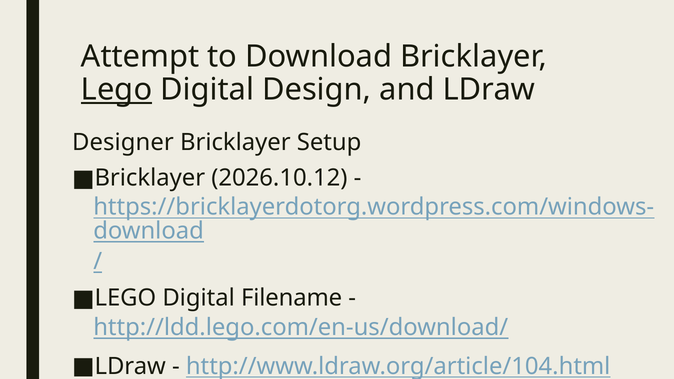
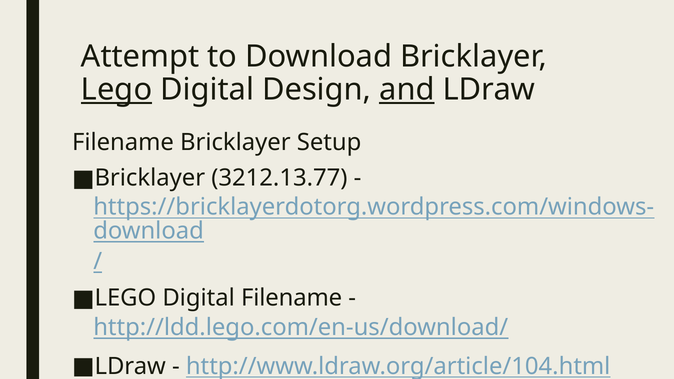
and underline: none -> present
Designer at (123, 143): Designer -> Filename
2026.10.12: 2026.10.12 -> 3212.13.77
